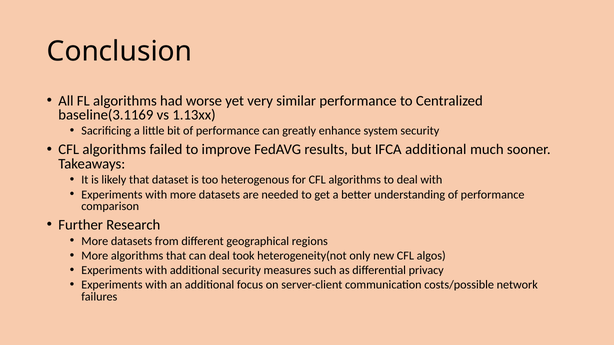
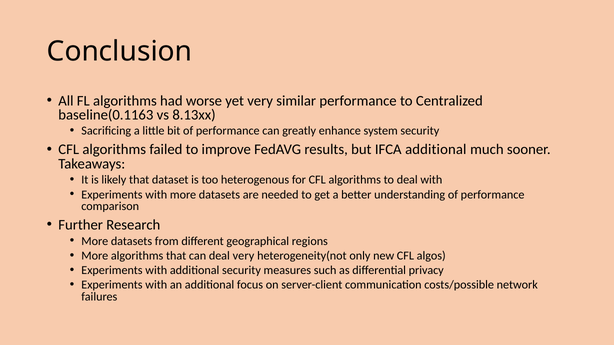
baseline(3.1169: baseline(3.1169 -> baseline(0.1163
1.13xx: 1.13xx -> 8.13xx
deal took: took -> very
